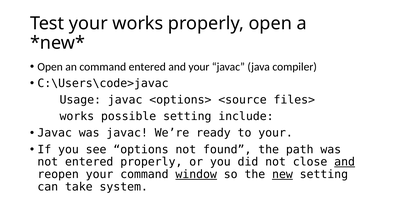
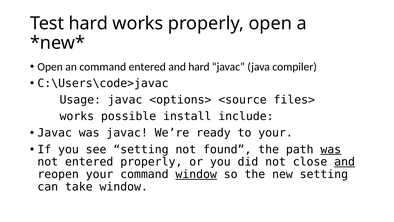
Test your: your -> hard
and your: your -> hard
possible setting: setting -> install
see options: options -> setting
was at (331, 149) underline: none -> present
new underline: present -> none
take system: system -> window
